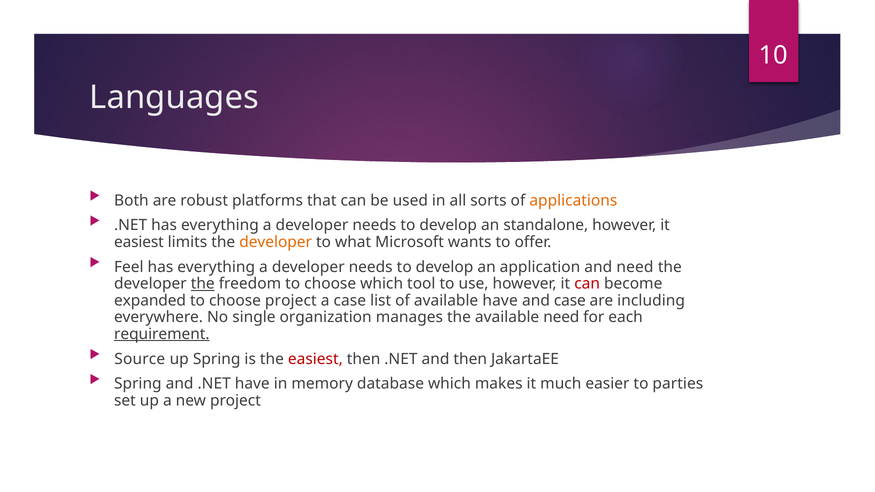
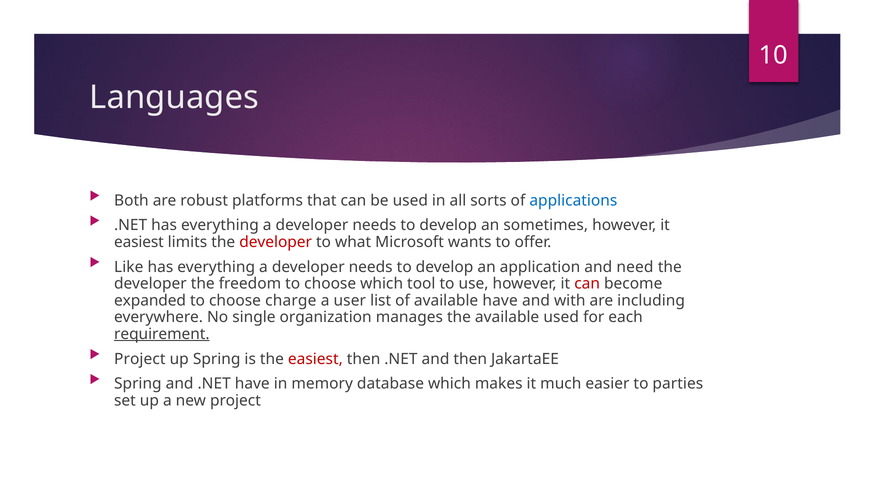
applications colour: orange -> blue
standalone: standalone -> sometimes
developer at (276, 242) colour: orange -> red
Feel: Feel -> Like
the at (203, 284) underline: present -> none
choose project: project -> charge
a case: case -> user
and case: case -> with
available need: need -> used
Source at (140, 359): Source -> Project
